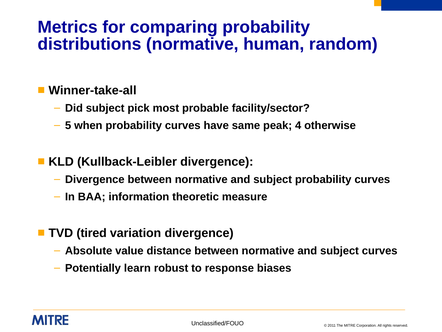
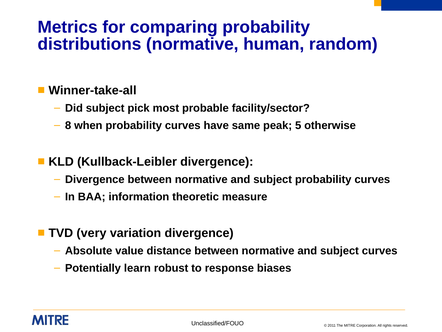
5: 5 -> 8
4: 4 -> 5
tired: tired -> very
